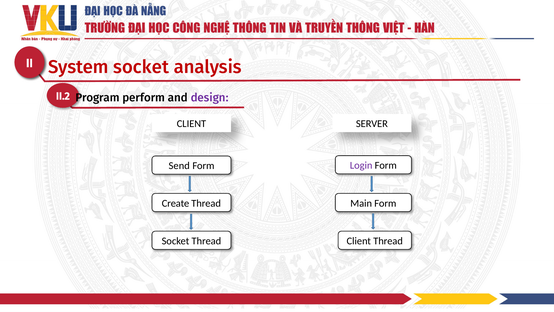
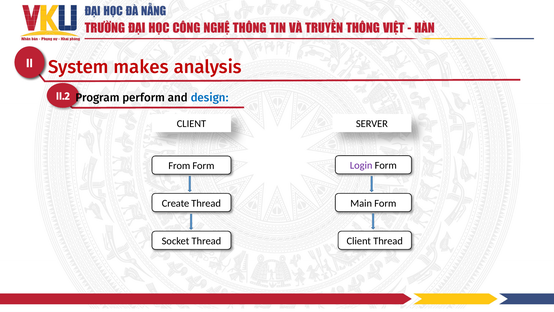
System socket: socket -> makes
design colour: purple -> blue
Send: Send -> From
